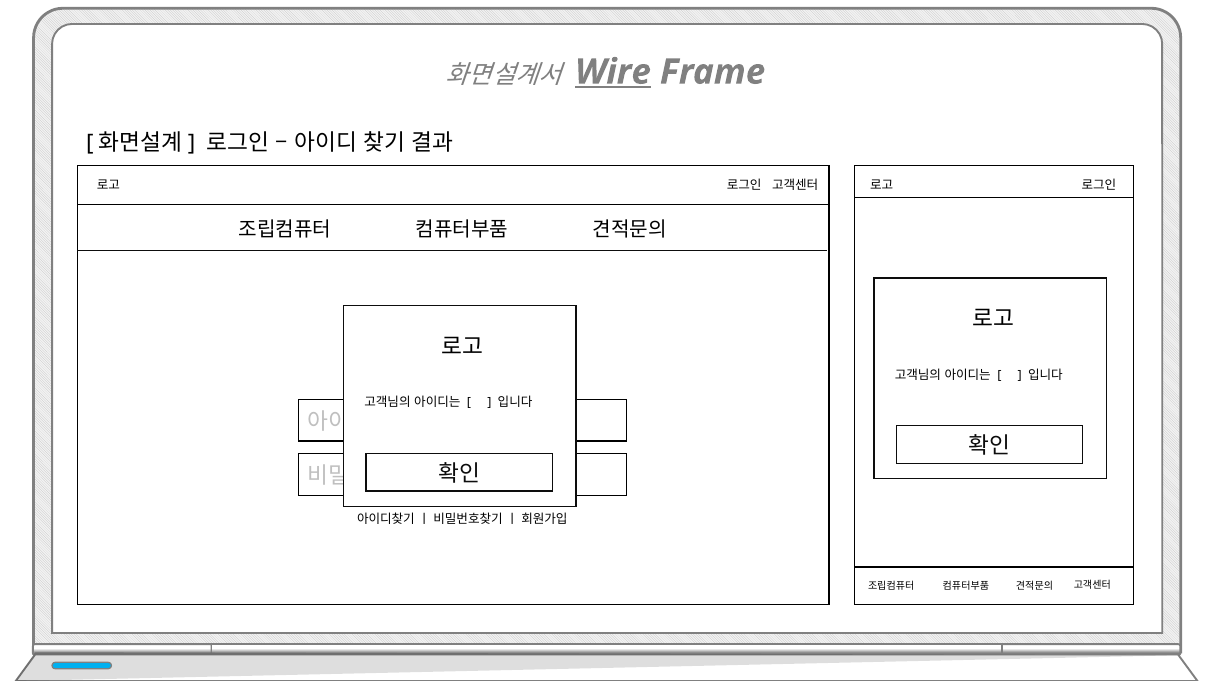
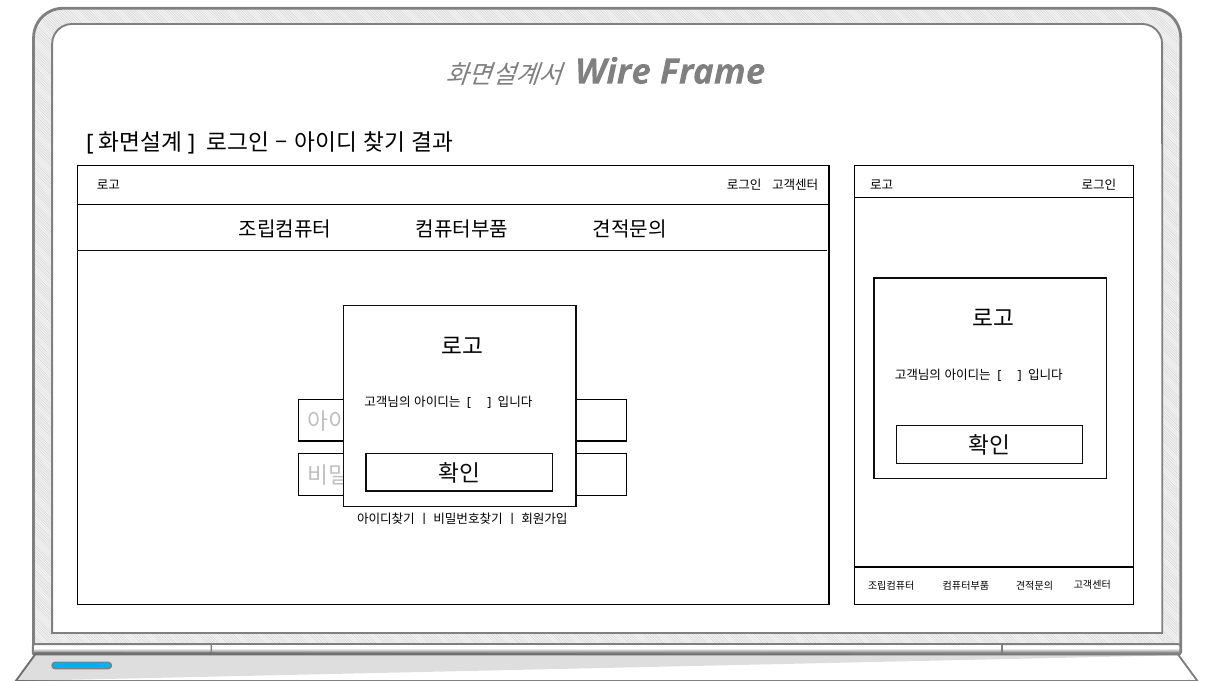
Wire underline: present -> none
